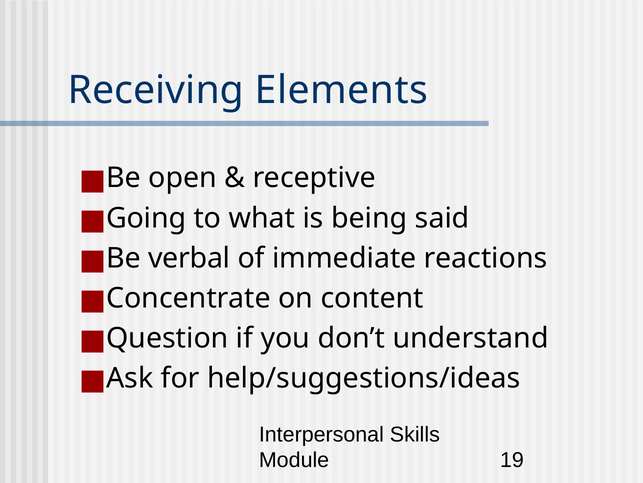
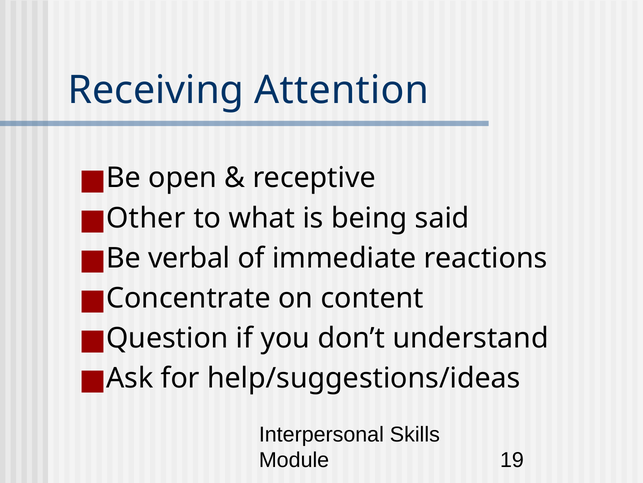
Elements: Elements -> Attention
Going: Going -> Other
